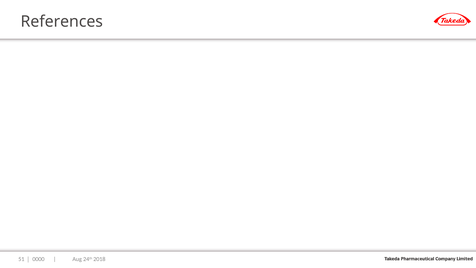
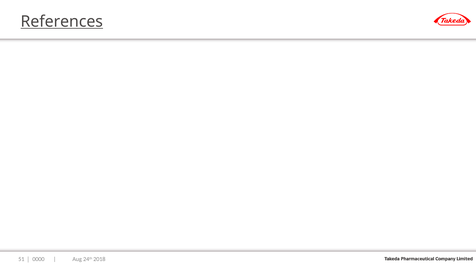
References underline: none -> present
